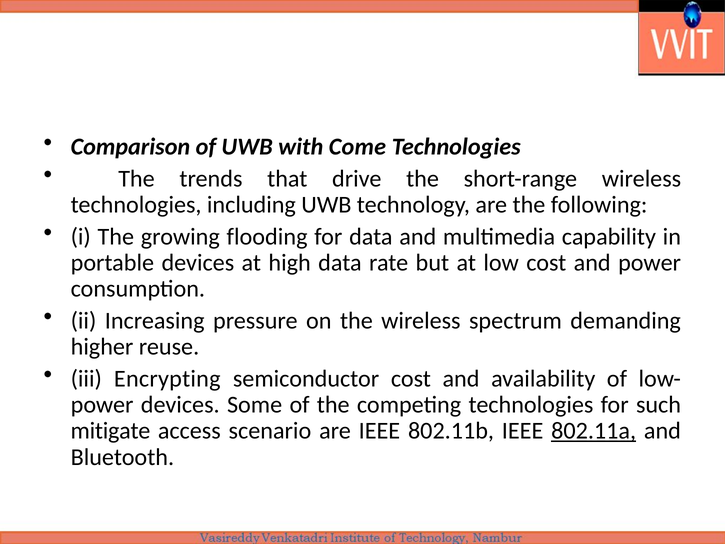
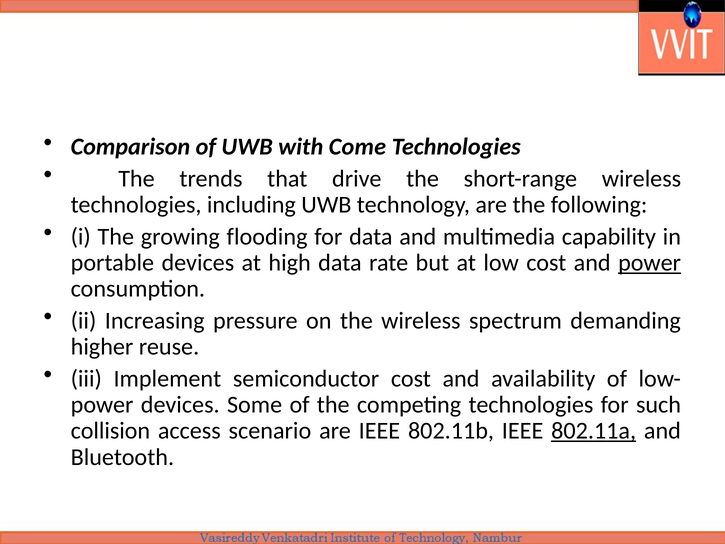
power at (650, 263) underline: none -> present
Encrypting: Encrypting -> Implement
mitigate: mitigate -> collision
